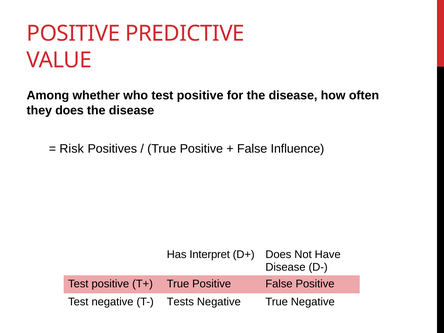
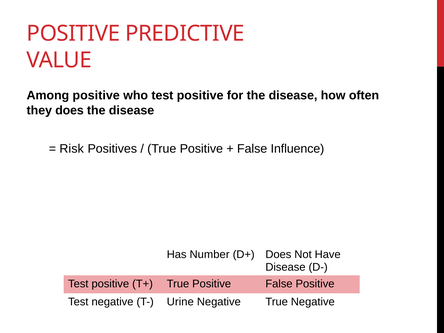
Among whether: whether -> positive
Interpret: Interpret -> Number
Tests: Tests -> Urine
